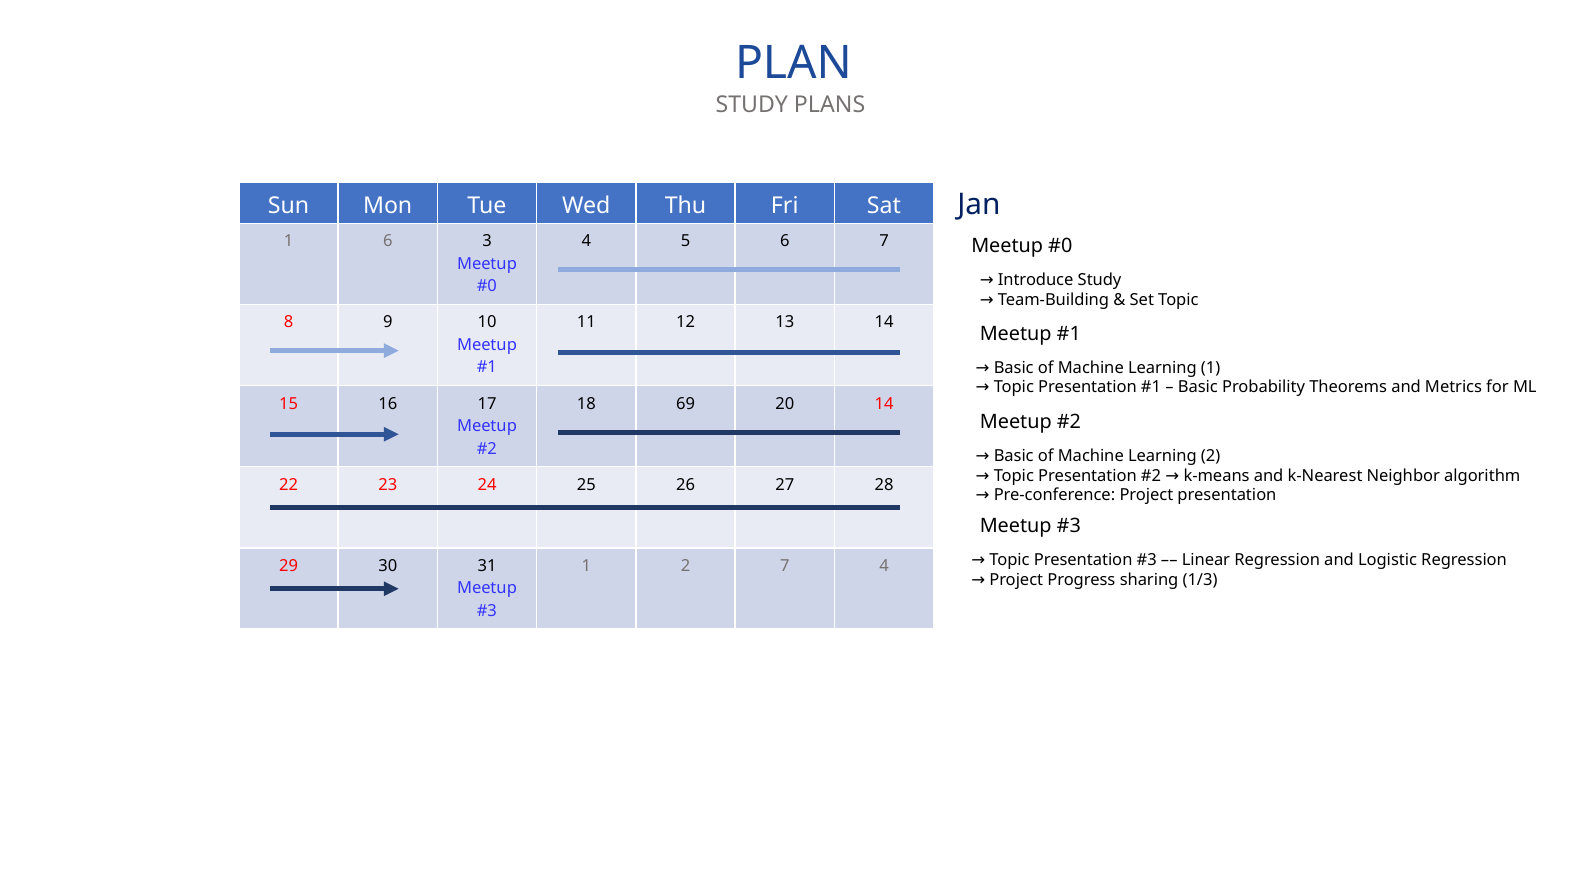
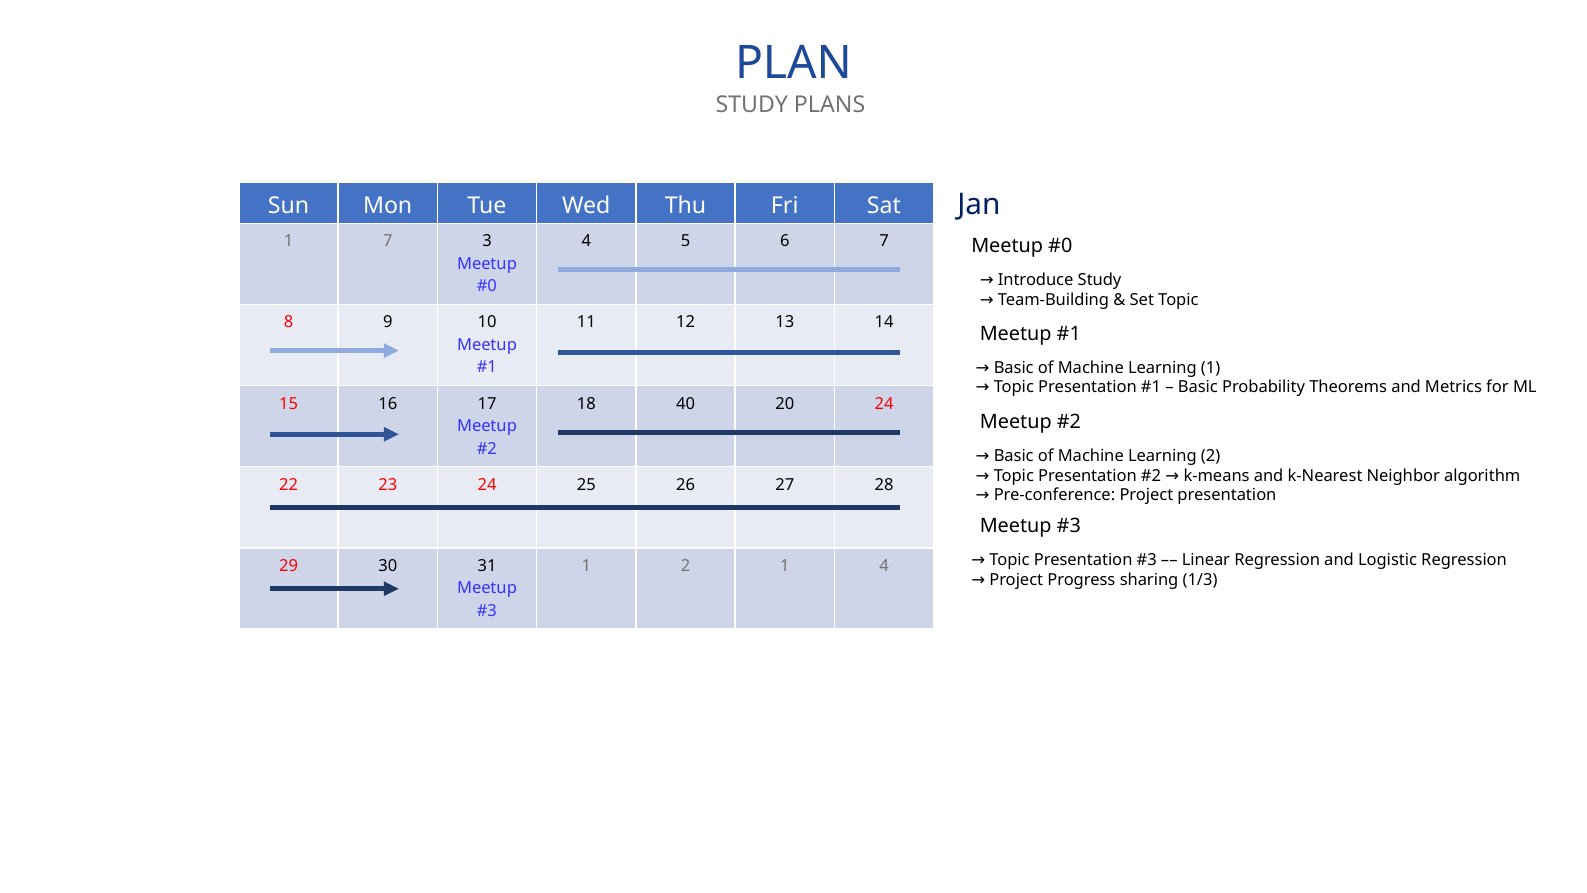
1 6: 6 -> 7
69: 69 -> 40
20 14: 14 -> 24
2 7: 7 -> 1
